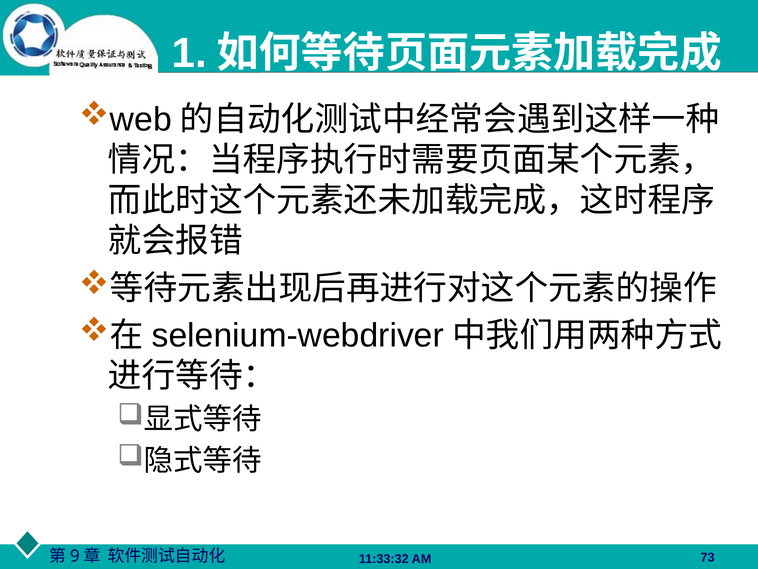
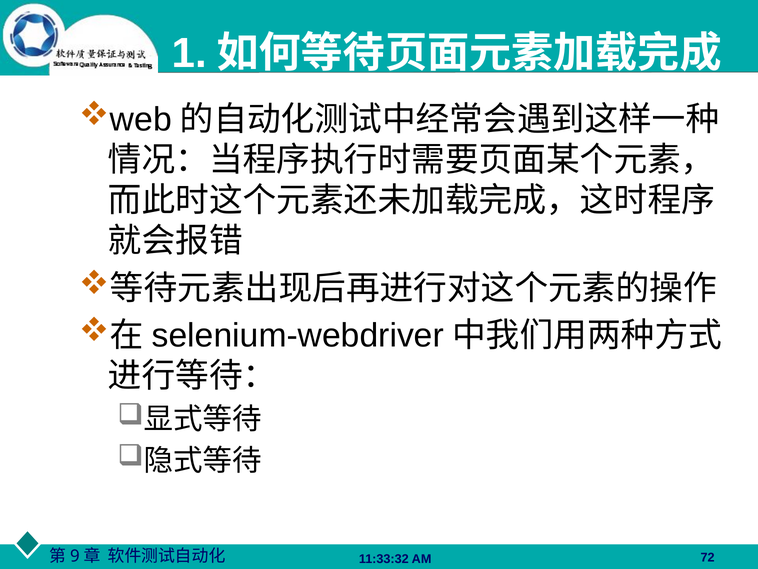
73: 73 -> 72
